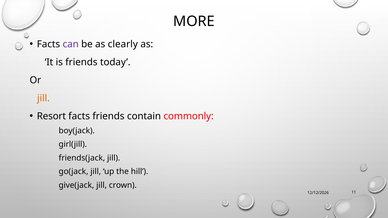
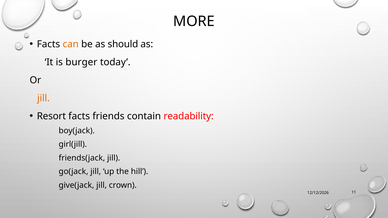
can colour: purple -> orange
clearly: clearly -> should
is friends: friends -> burger
commonly: commonly -> readability
